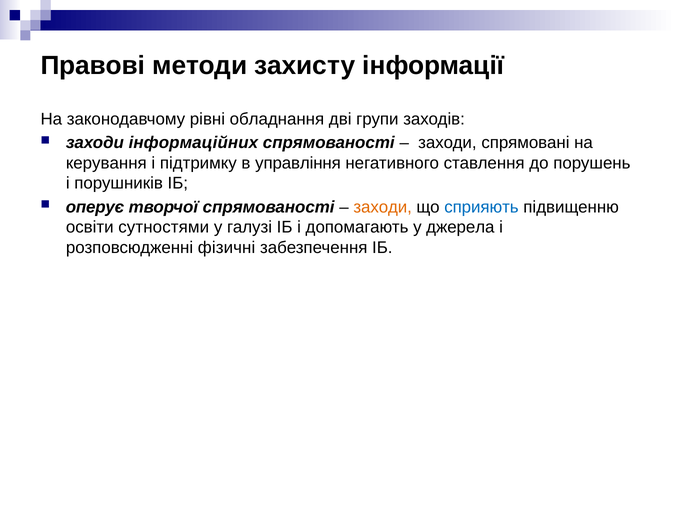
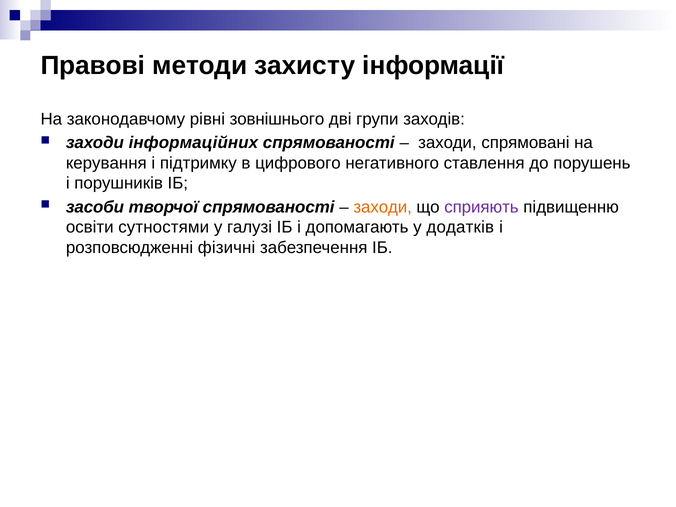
обладнання: обладнання -> зовнішнього
управління: управління -> цифрового
оперує: оперує -> засоби
сприяють colour: blue -> purple
джерела: джерела -> додатків
